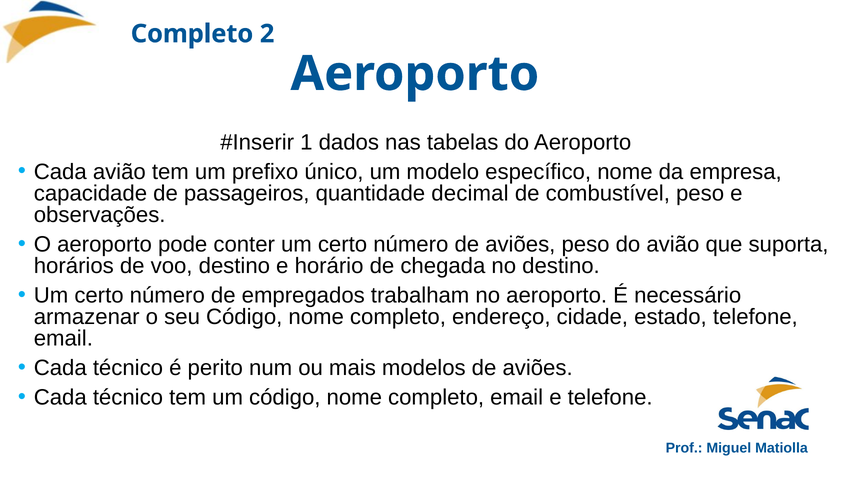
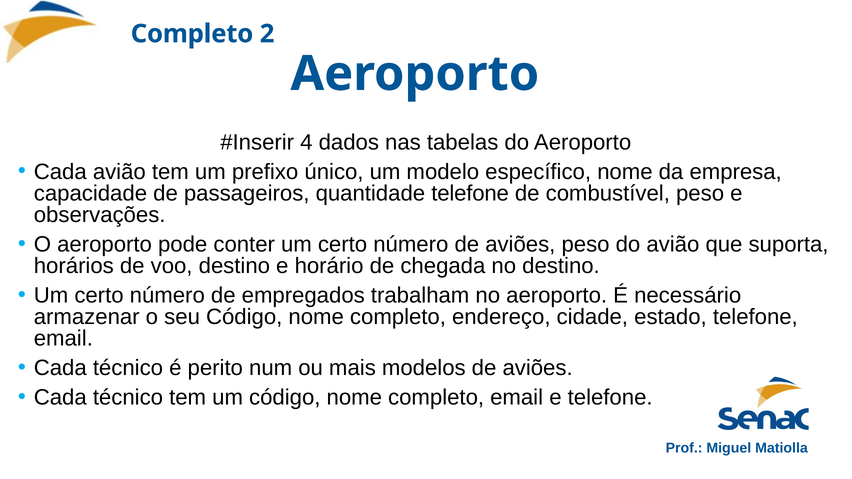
1: 1 -> 4
quantidade decimal: decimal -> telefone
